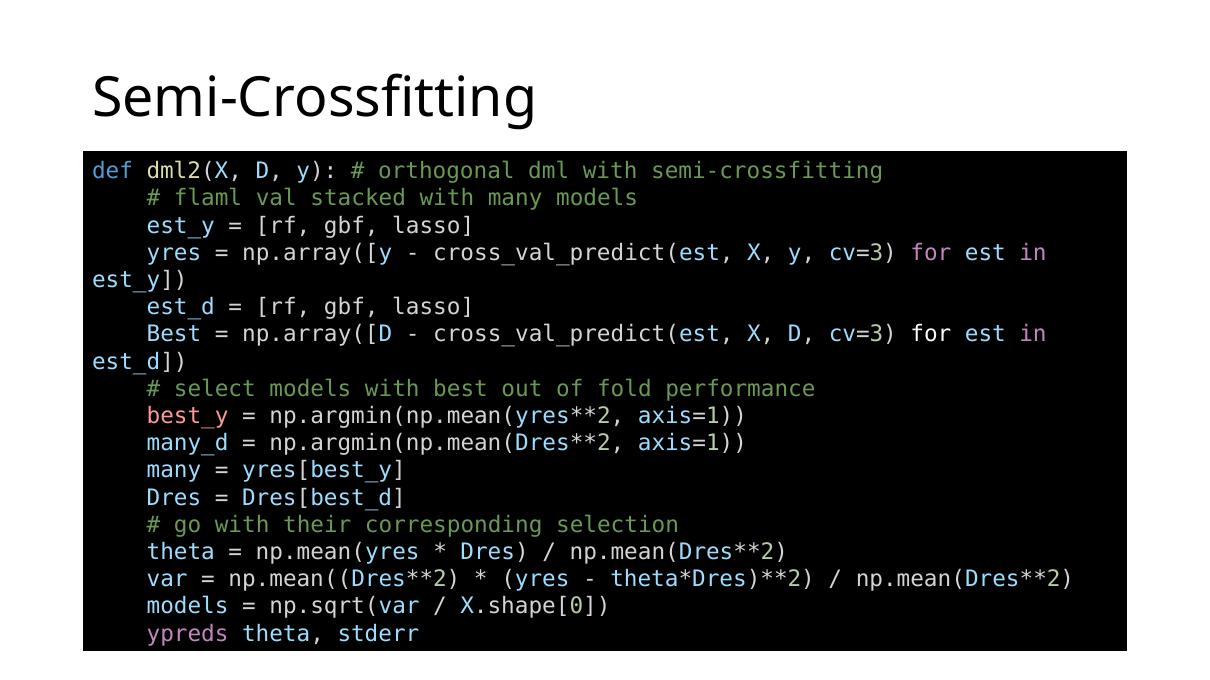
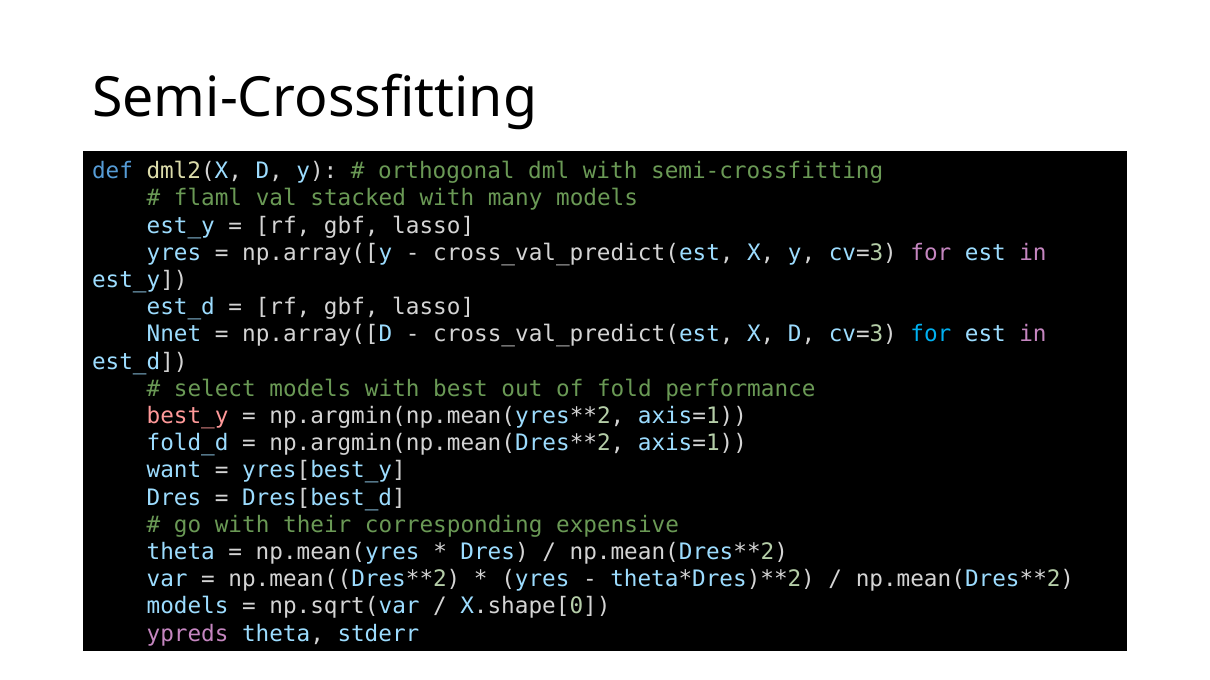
Best at (174, 335): Best -> Nnet
for at (931, 335) colour: white -> light blue
many_d: many_d -> fold_d
many at (174, 471): many -> want
selection: selection -> expensive
